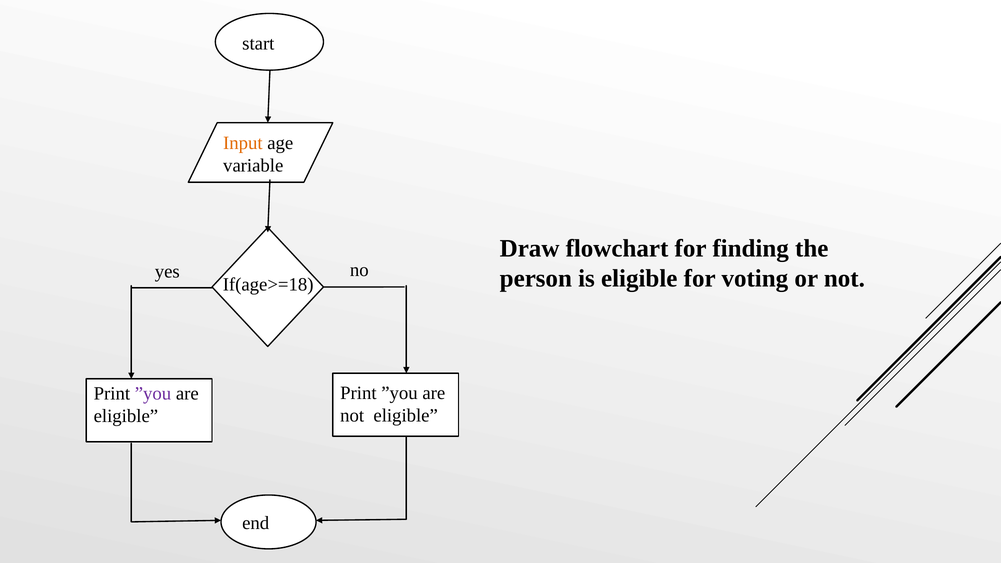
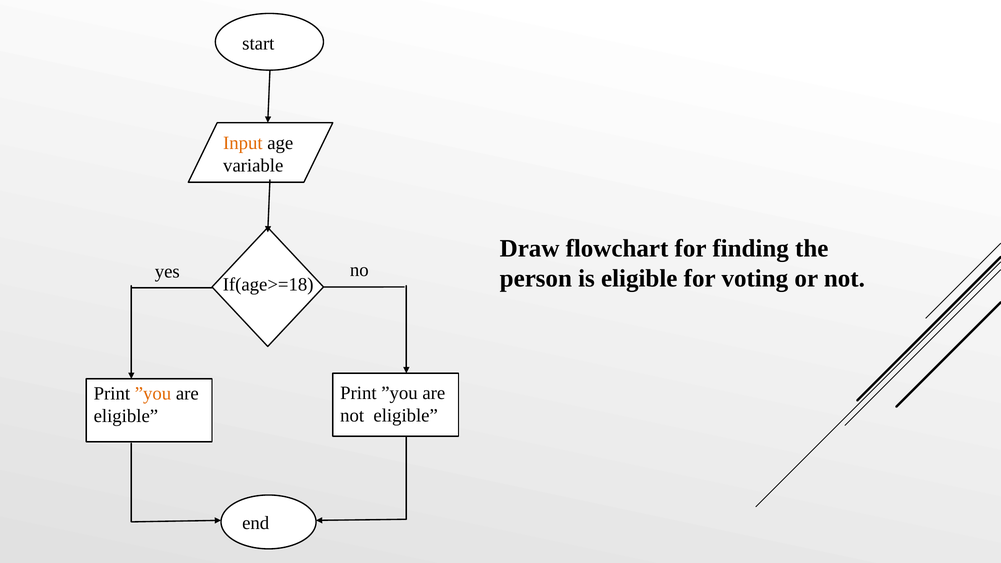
”you at (153, 394) colour: purple -> orange
